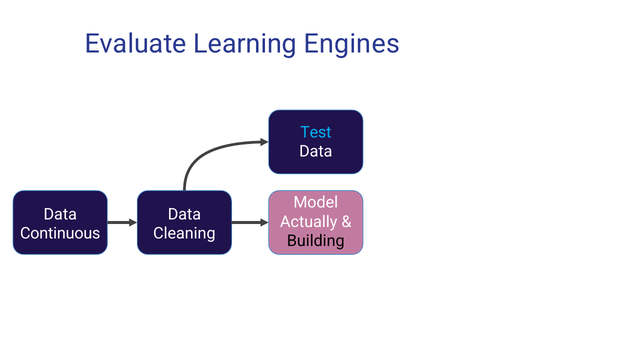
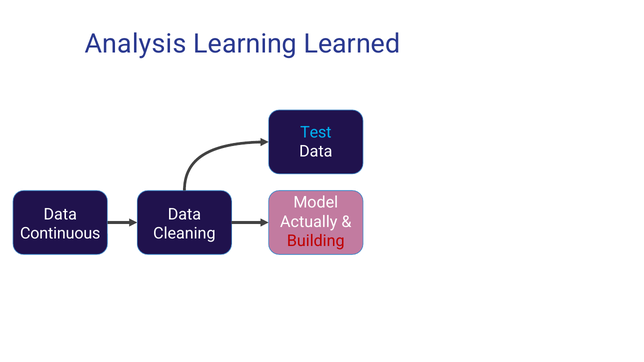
Evaluate: Evaluate -> Analysis
Engines: Engines -> Learned
Building colour: black -> red
